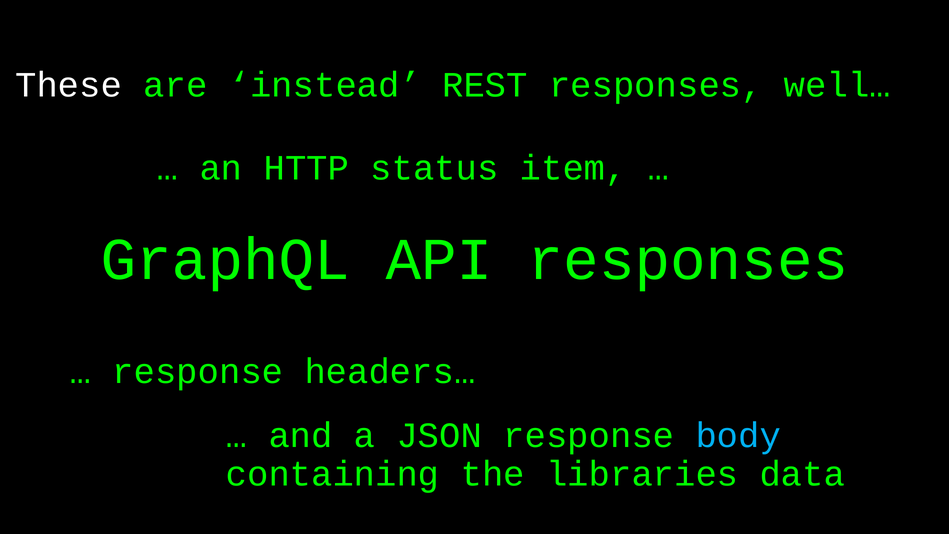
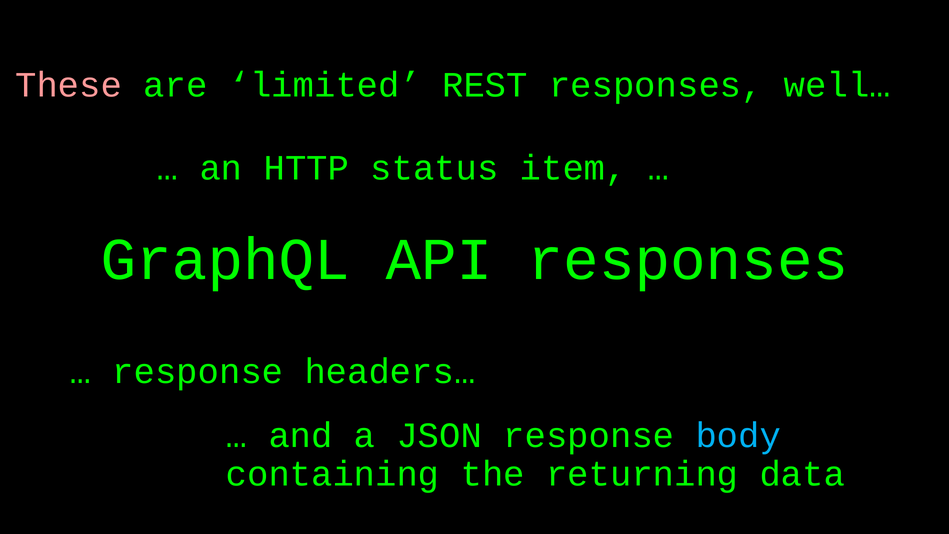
These colour: white -> pink
instead: instead -> limited
libraries: libraries -> returning
